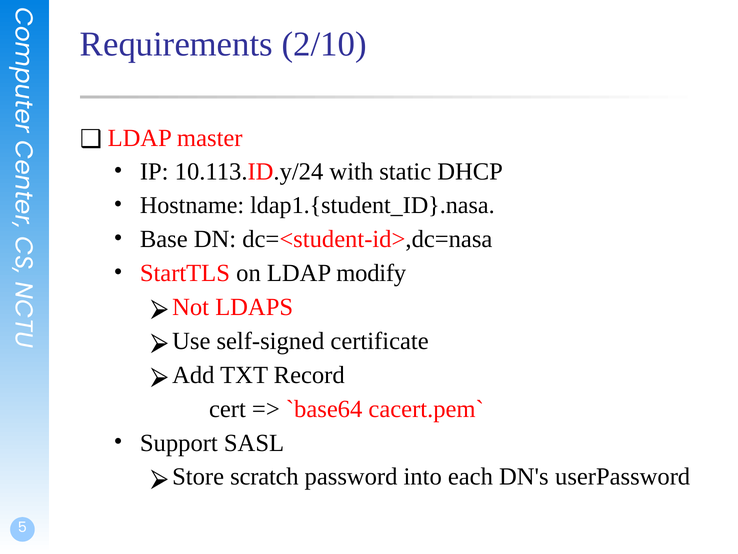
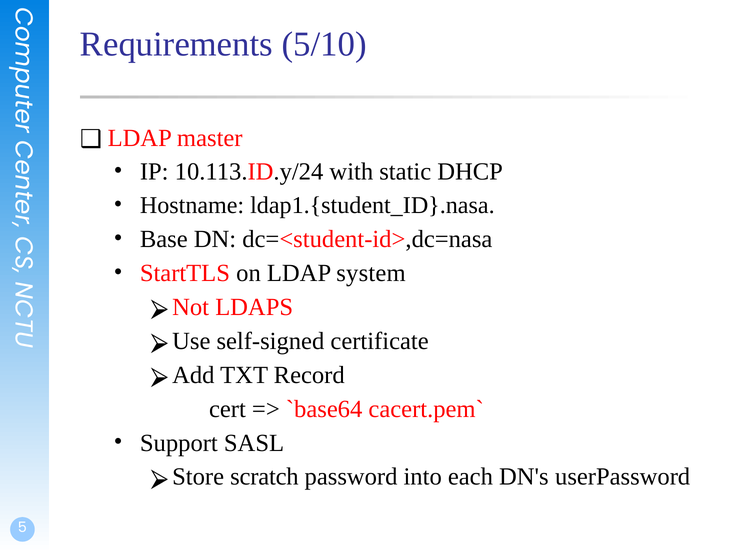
2/10: 2/10 -> 5/10
modify: modify -> system
